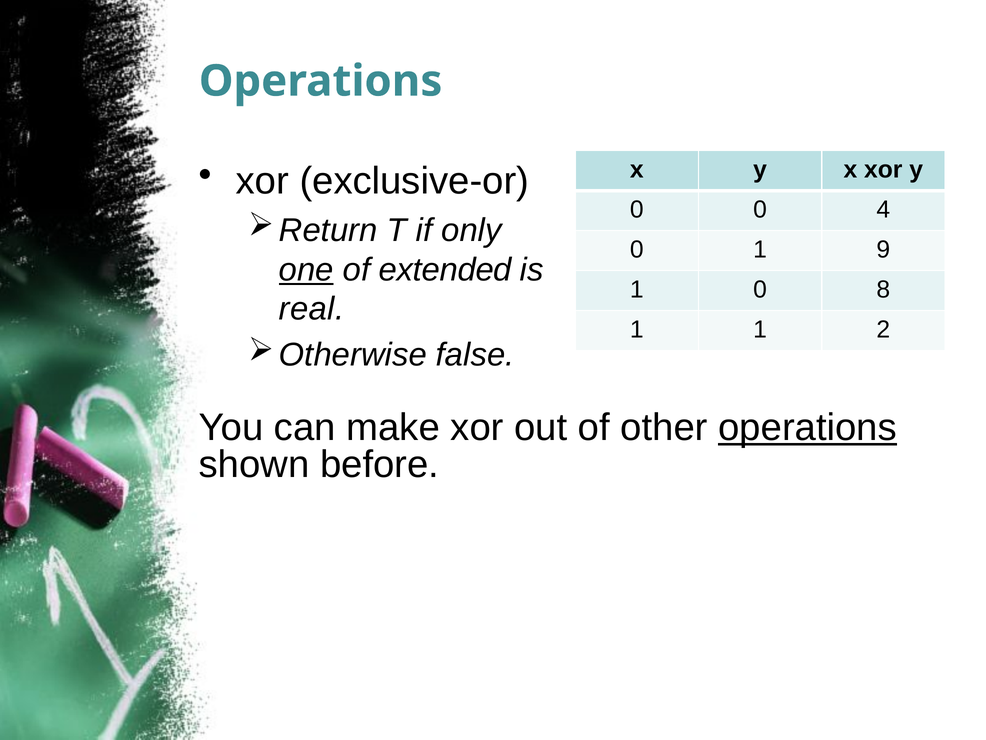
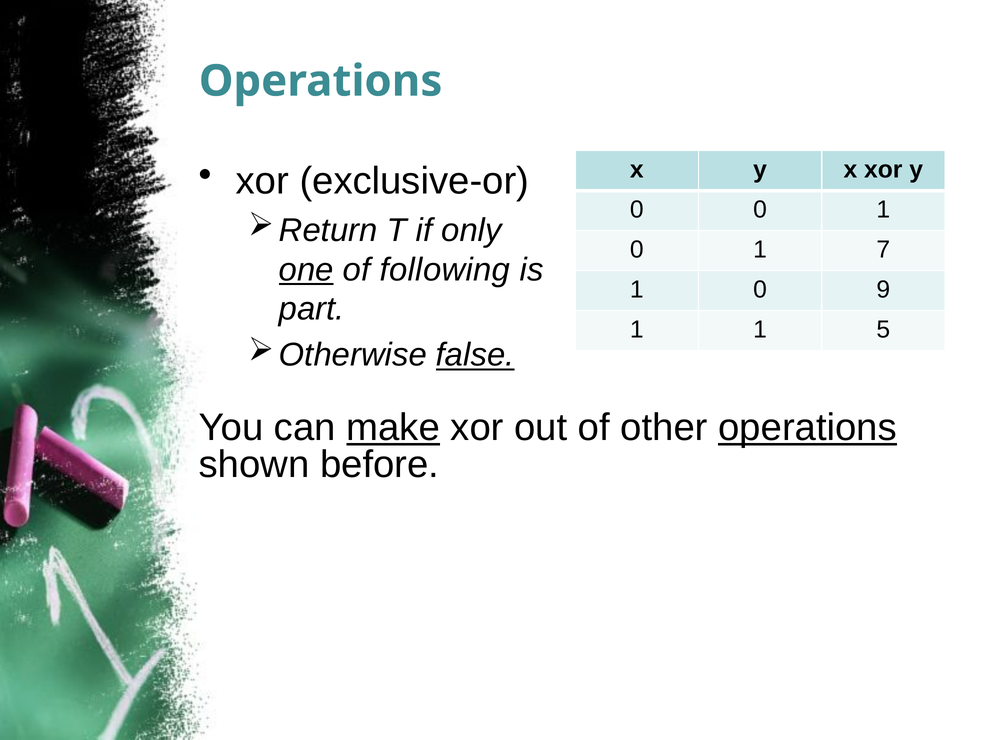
0 0 4: 4 -> 1
9: 9 -> 7
extended: extended -> following
8: 8 -> 9
real: real -> part
2: 2 -> 5
false underline: none -> present
make underline: none -> present
